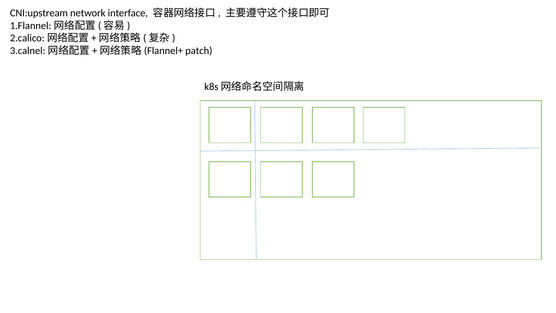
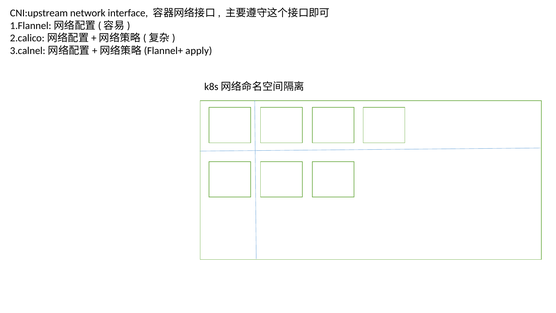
patch: patch -> apply
